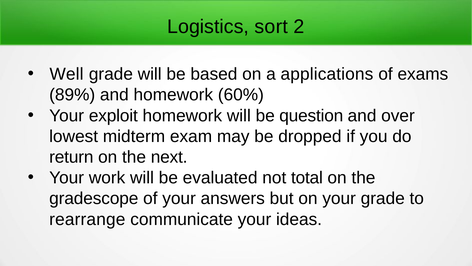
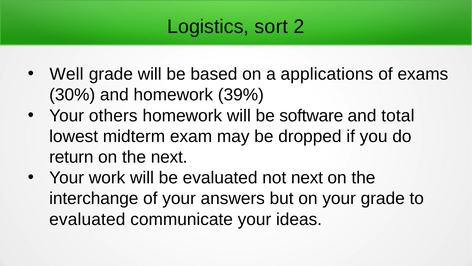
89%: 89% -> 30%
60%: 60% -> 39%
exploit: exploit -> others
question: question -> software
over: over -> total
not total: total -> next
gradescope: gradescope -> interchange
rearrange at (87, 219): rearrange -> evaluated
